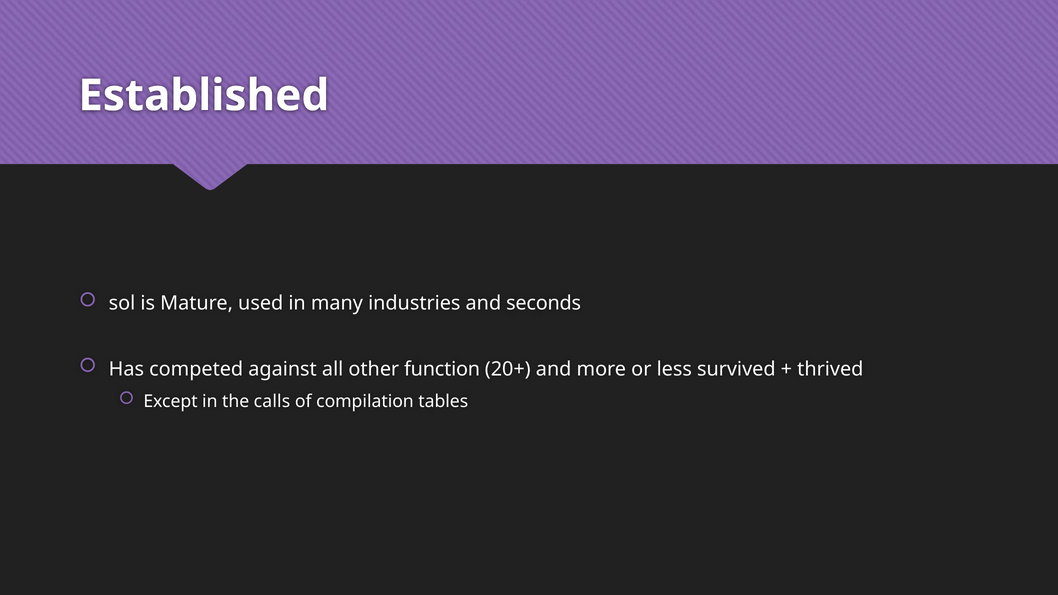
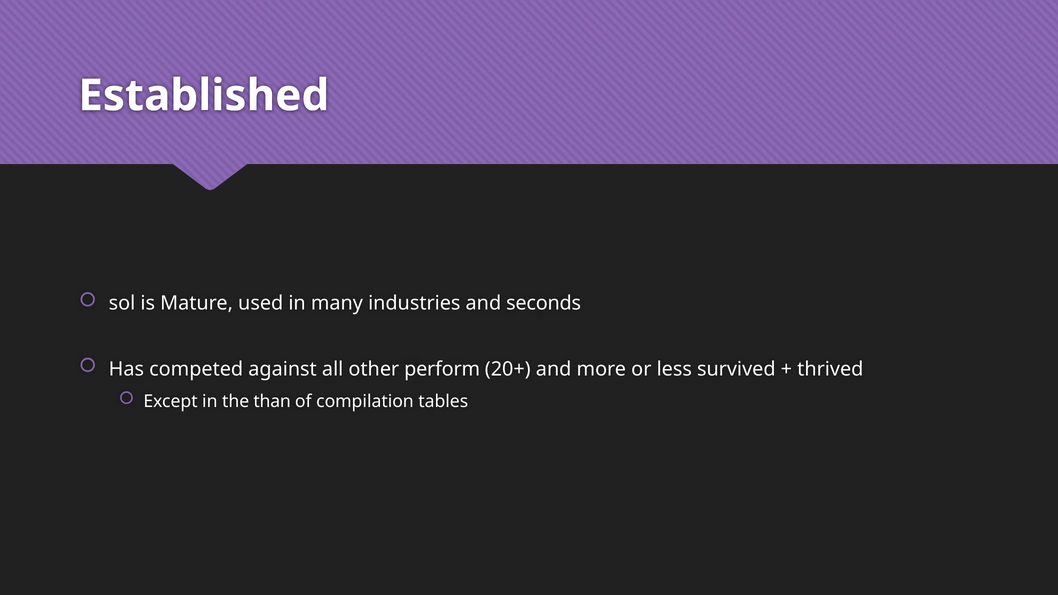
function: function -> perform
calls: calls -> than
